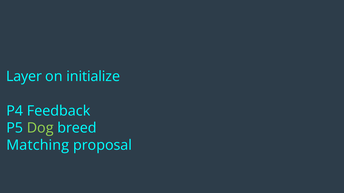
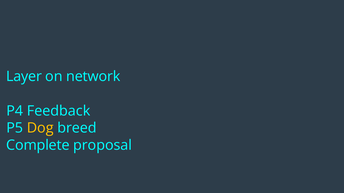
initialize: initialize -> network
Dog colour: light green -> yellow
Matching: Matching -> Complete
